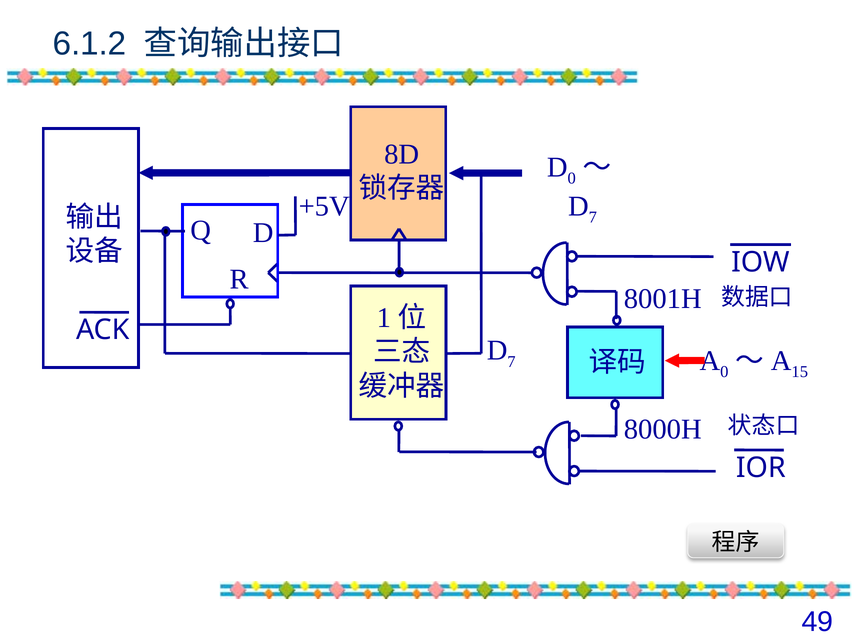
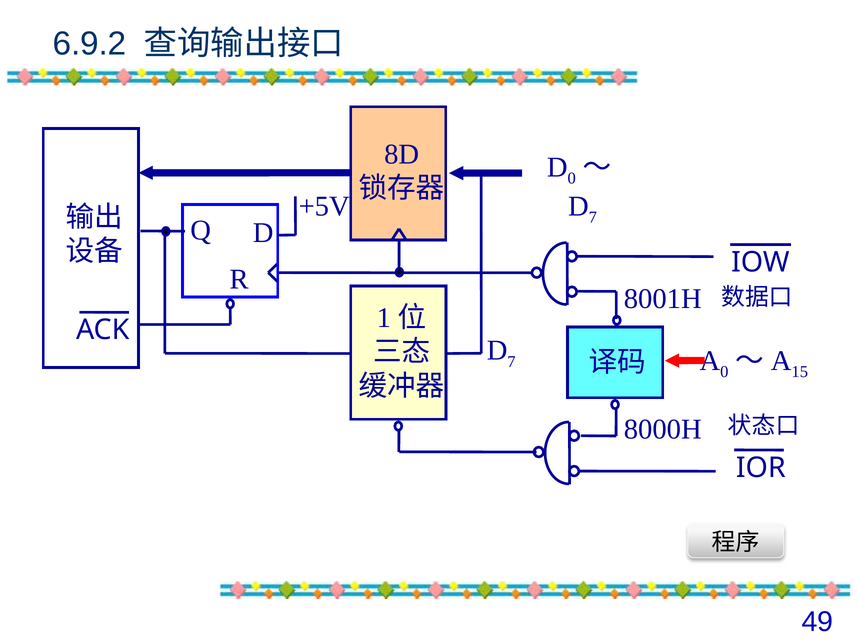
6.1.2: 6.1.2 -> 6.9.2
